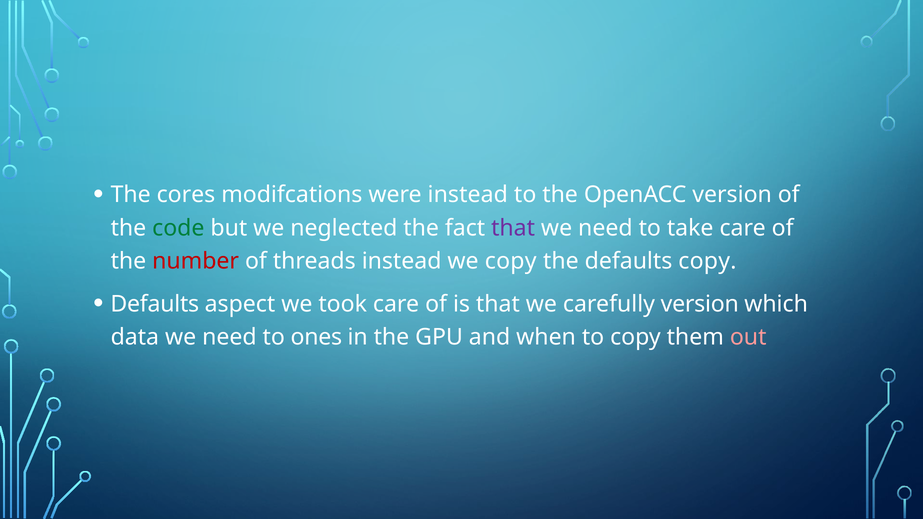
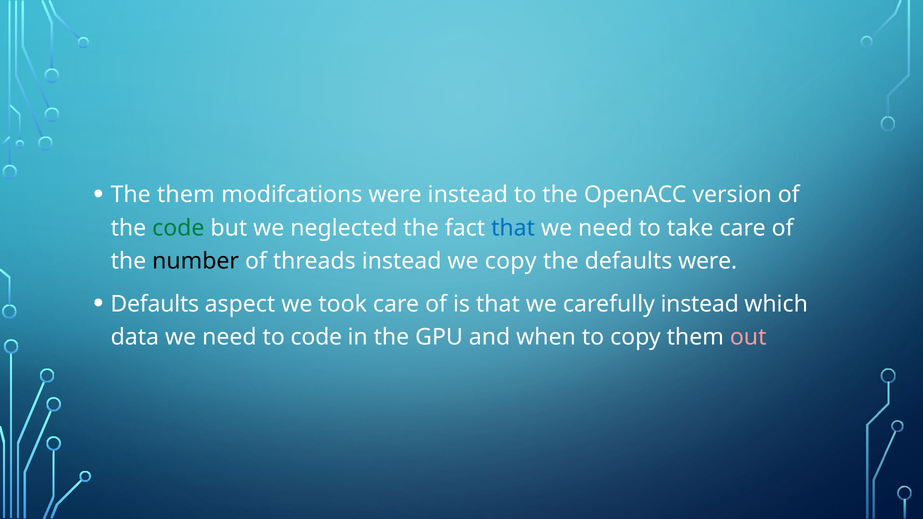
The cores: cores -> them
that at (513, 228) colour: purple -> blue
number colour: red -> black
defaults copy: copy -> were
carefully version: version -> instead
to ones: ones -> code
